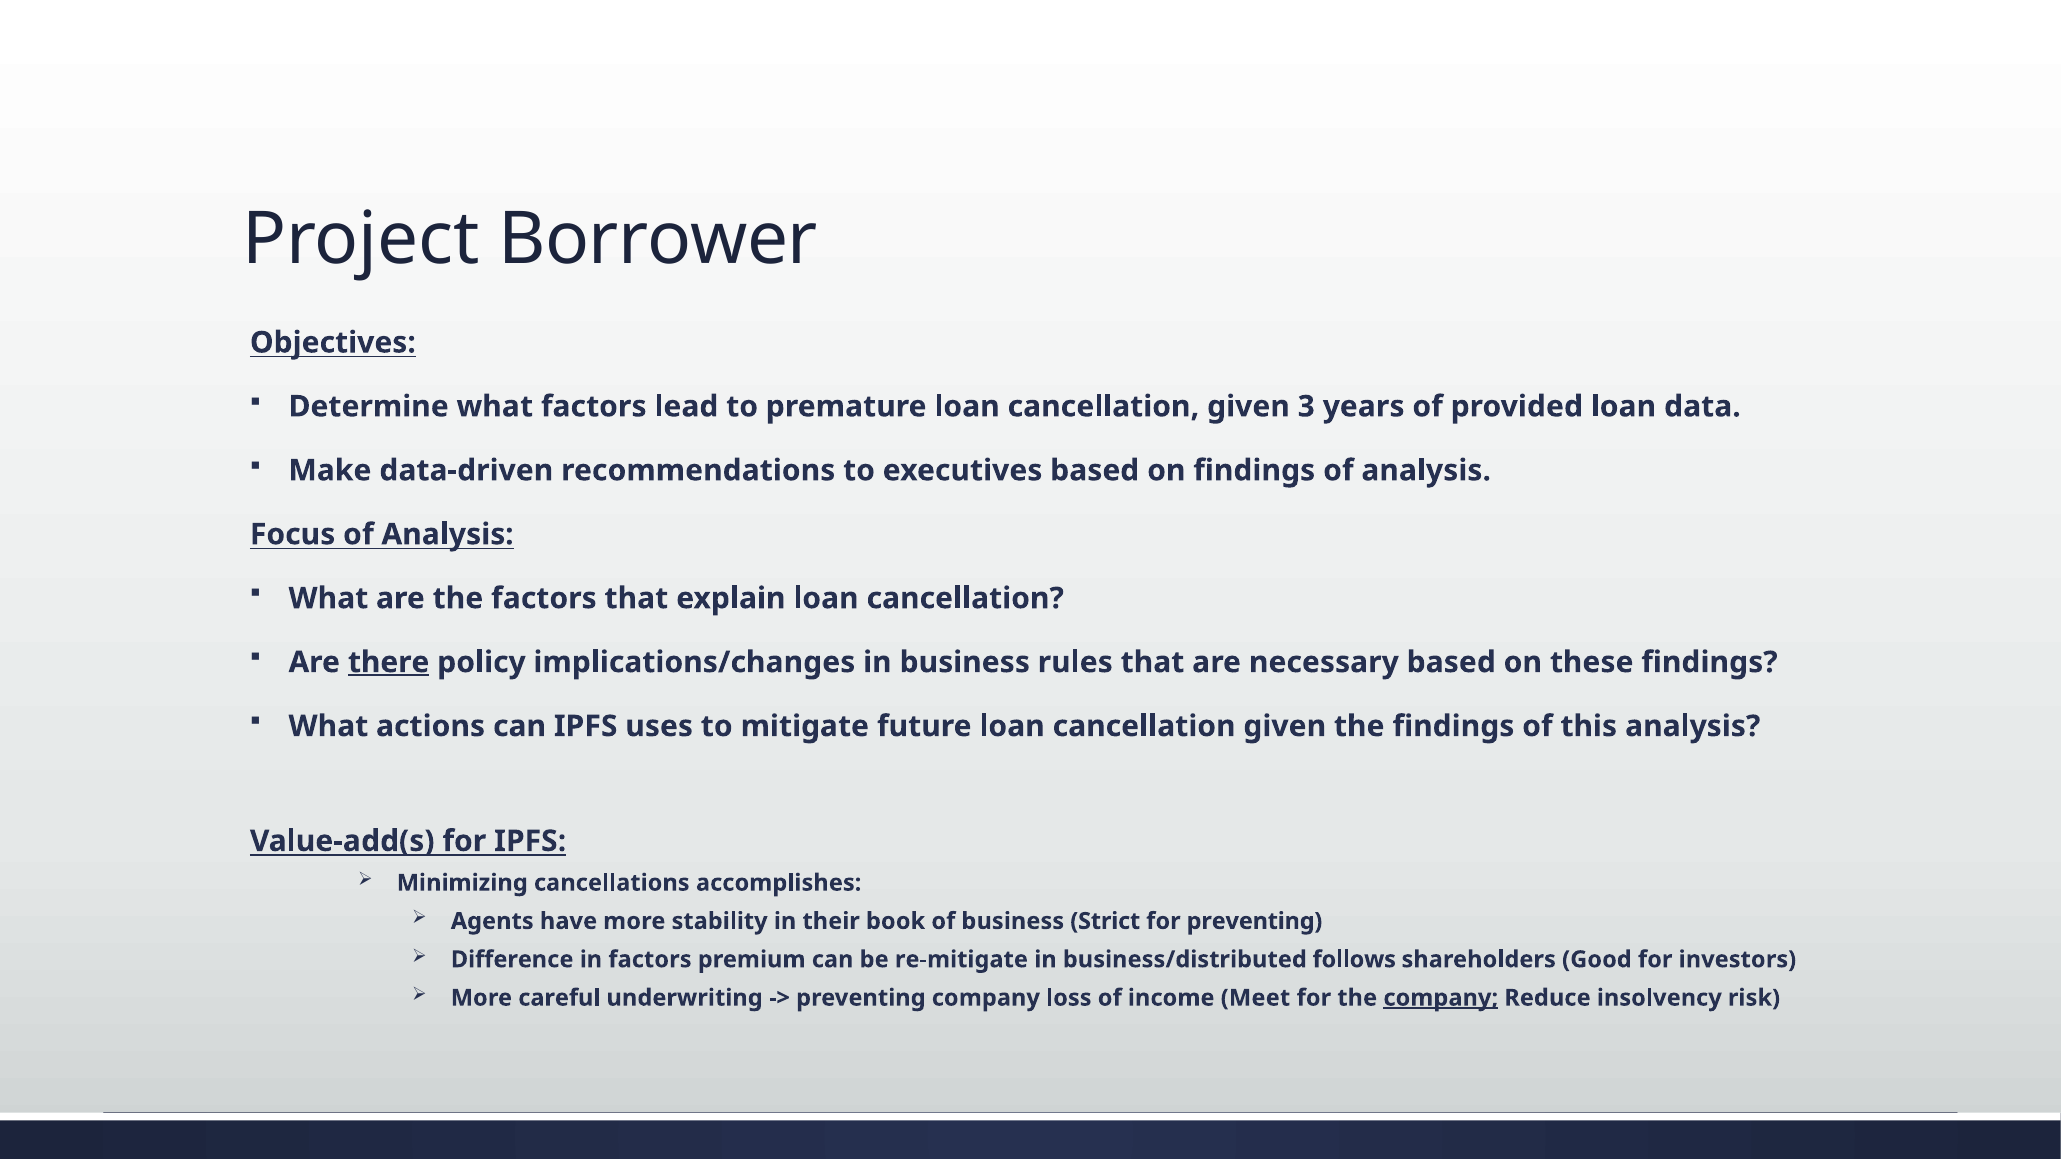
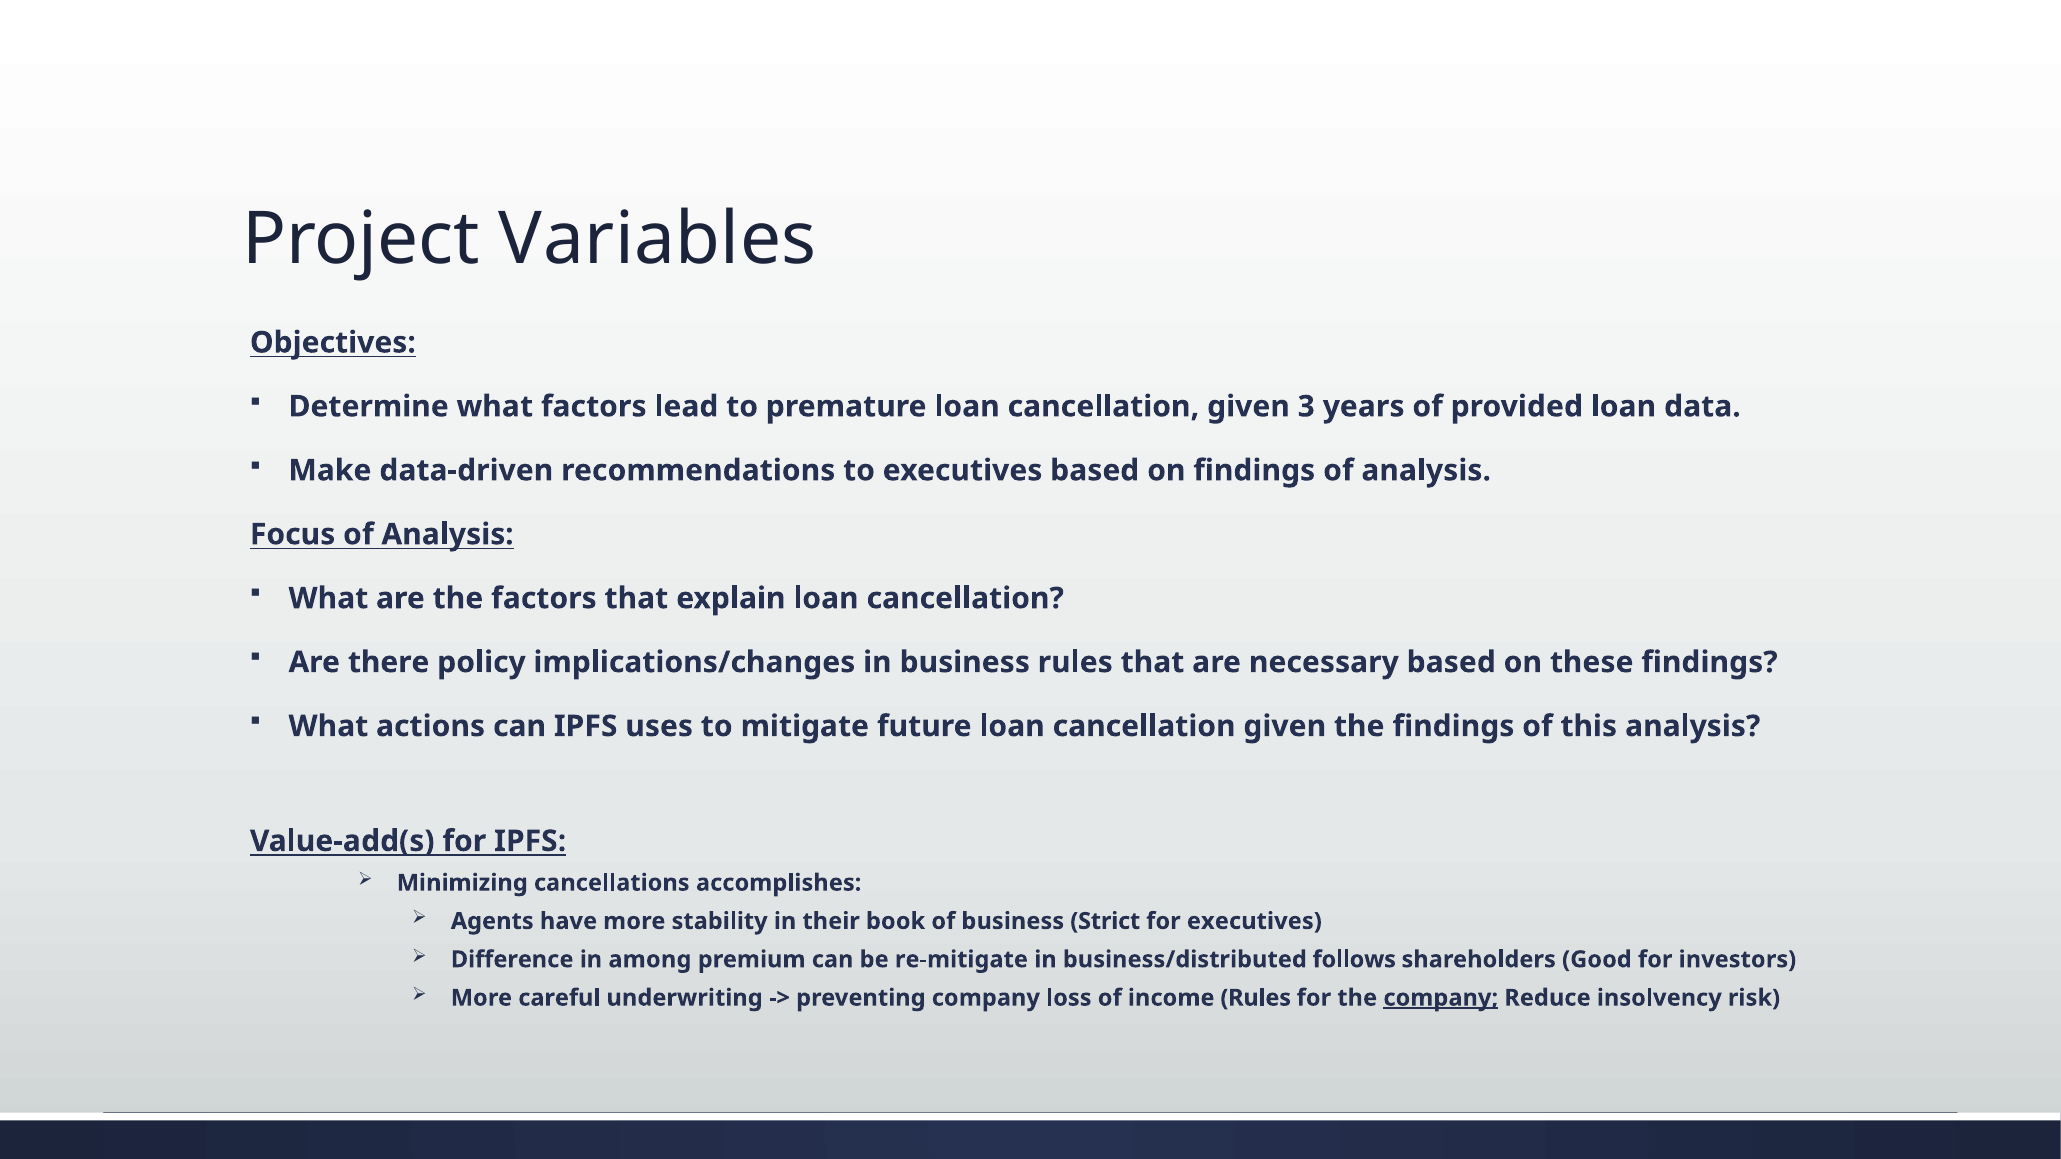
Borrower: Borrower -> Variables
there underline: present -> none
for preventing: preventing -> executives
in factors: factors -> among
income Meet: Meet -> Rules
